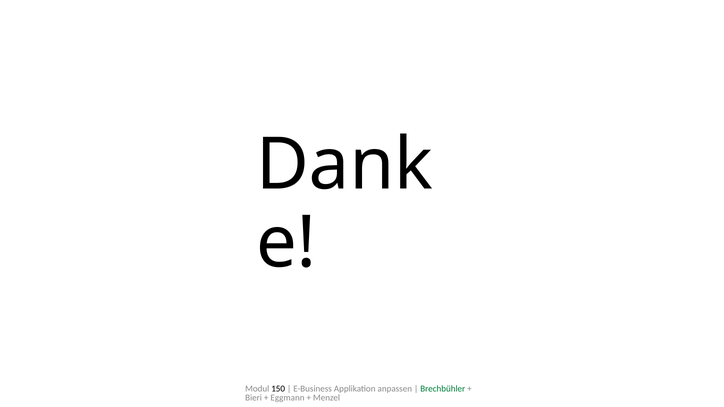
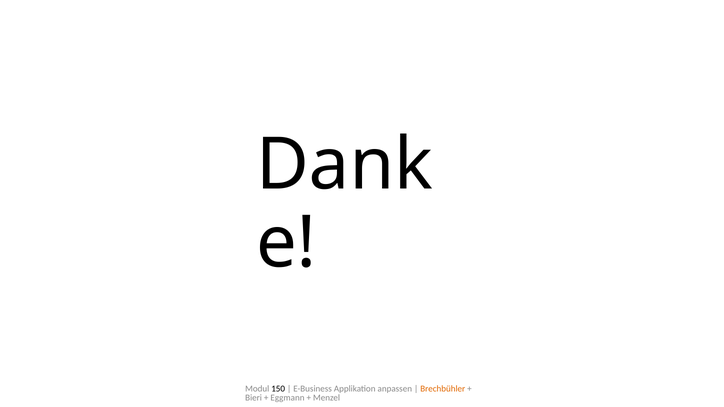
Brechbühler colour: green -> orange
